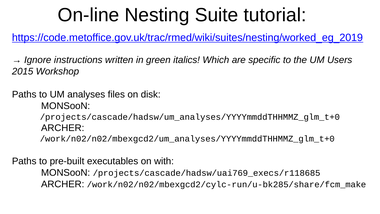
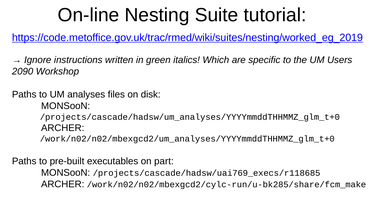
2015: 2015 -> 2090
with: with -> part
